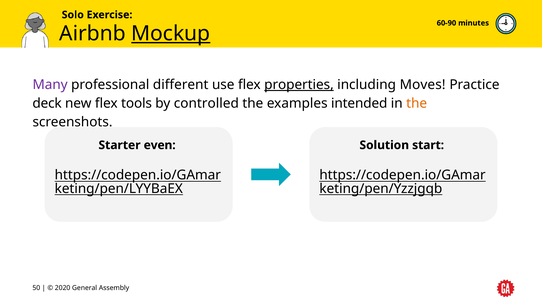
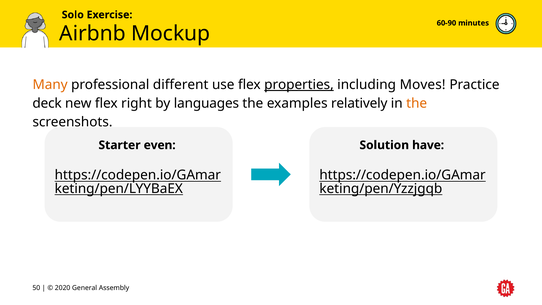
Mockup underline: present -> none
Many colour: purple -> orange
tools: tools -> right
controlled: controlled -> languages
intended: intended -> relatively
start: start -> have
